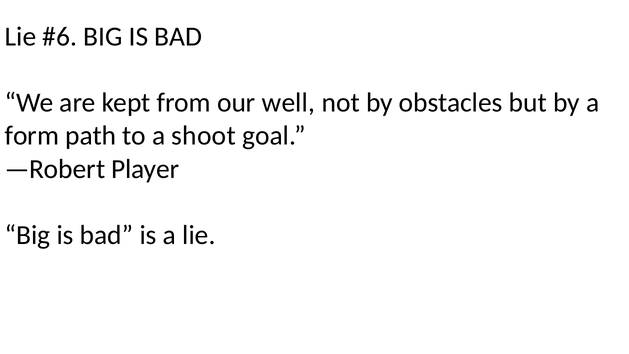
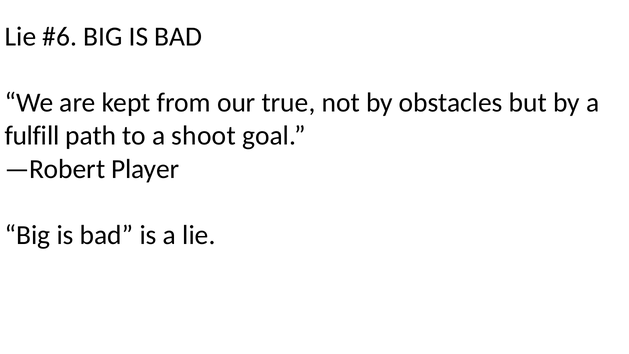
well: well -> true
form: form -> fulfill
